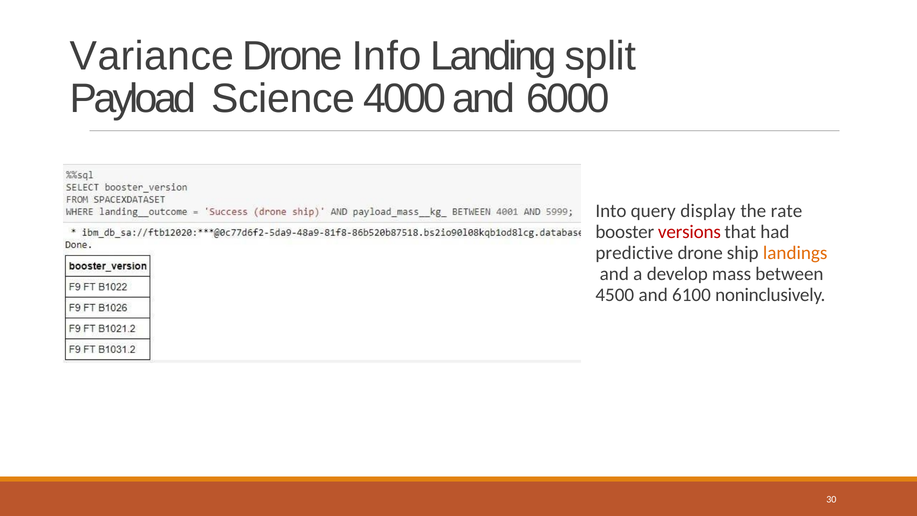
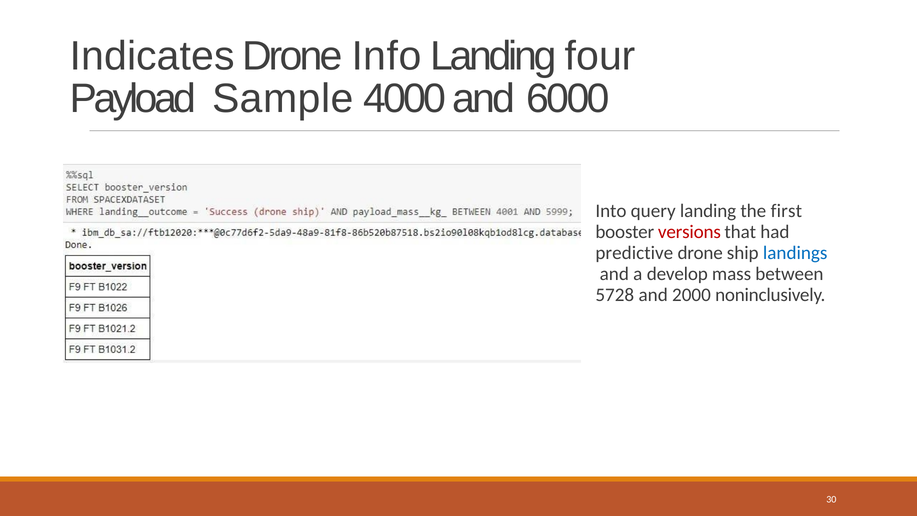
Variance: Variance -> Indicates
split: split -> four
Science: Science -> Sample
query display: display -> landing
rate: rate -> first
landings colour: orange -> blue
4500: 4500 -> 5728
6100: 6100 -> 2000
